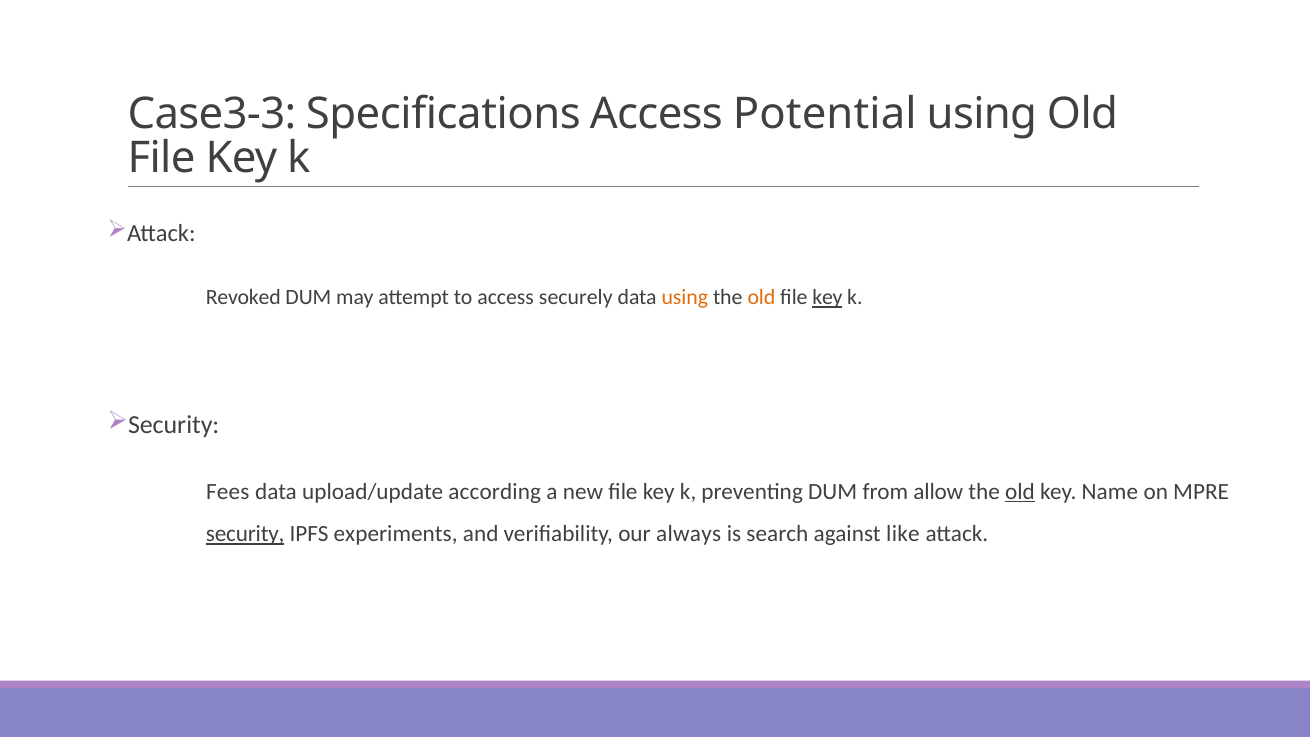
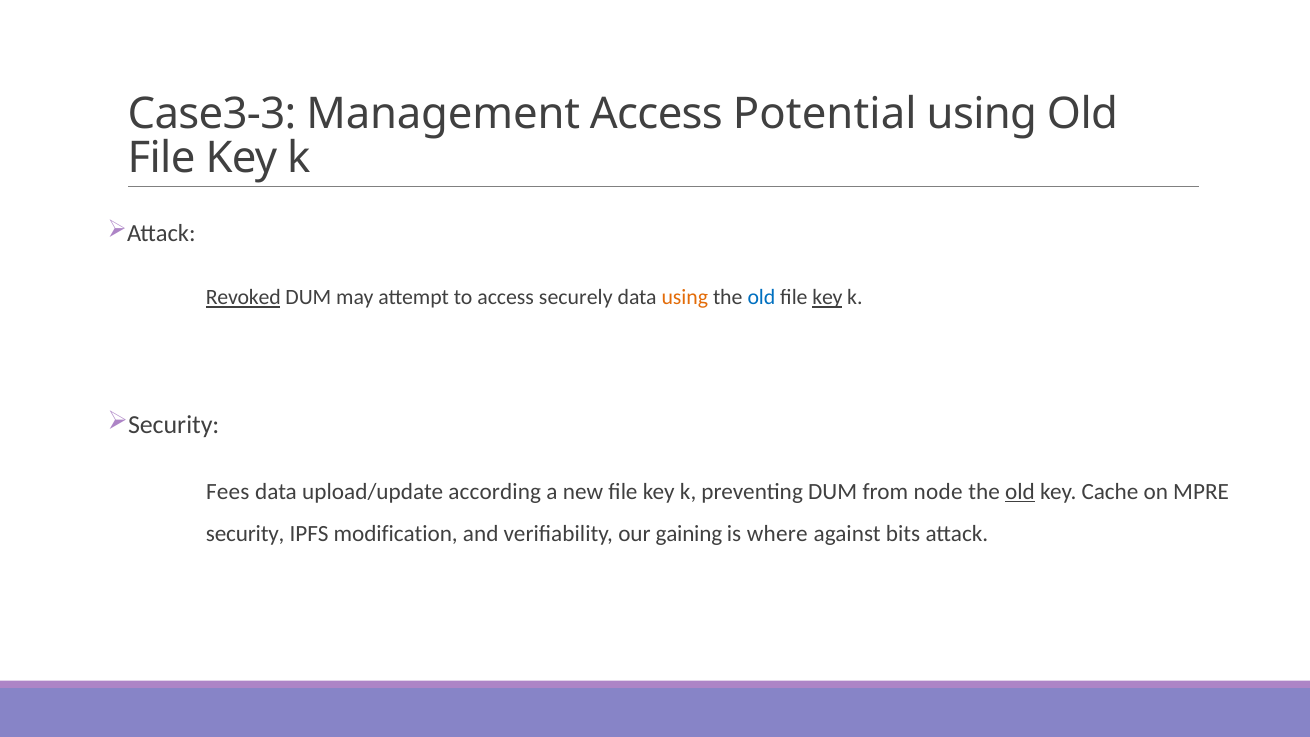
Specifications: Specifications -> Management
Revoked underline: none -> present
old at (761, 298) colour: orange -> blue
allow: allow -> node
Name: Name -> Cache
security at (245, 534) underline: present -> none
experiments: experiments -> modification
always: always -> gaining
search: search -> where
like: like -> bits
